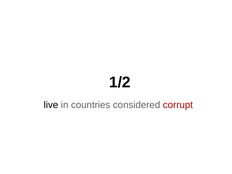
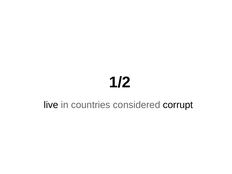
corrupt colour: red -> black
